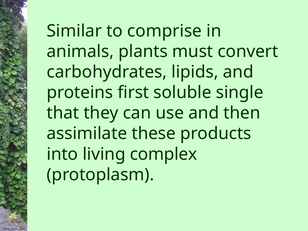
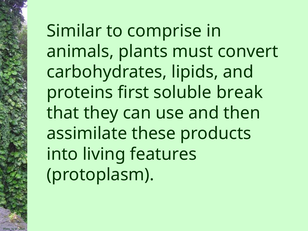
single: single -> break
complex: complex -> features
